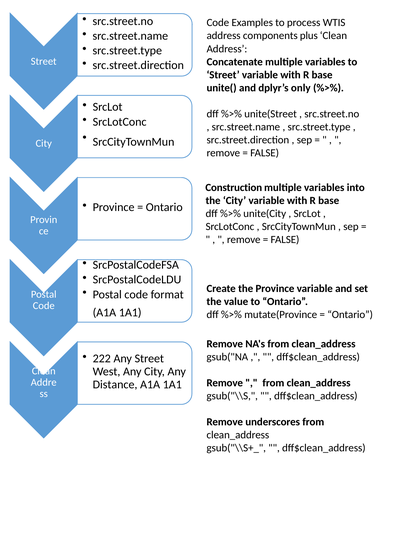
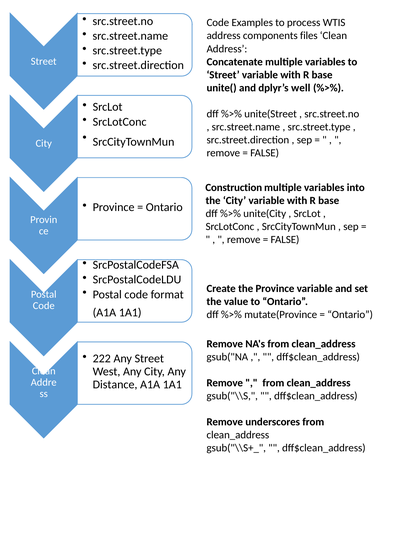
plus: plus -> files
only: only -> well
